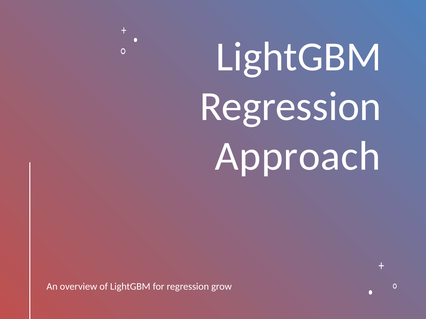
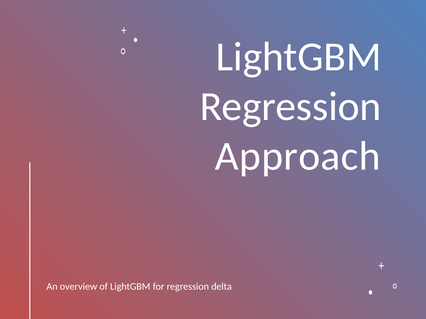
grow: grow -> delta
